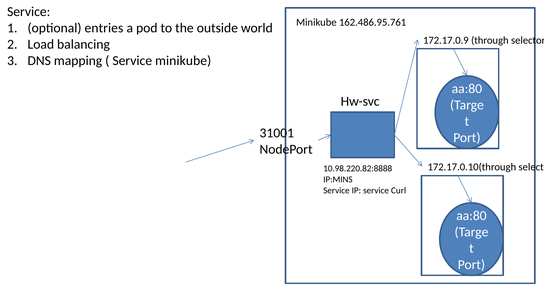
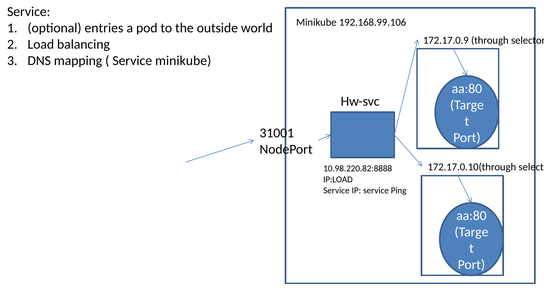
162.486.95.761: 162.486.95.761 -> 192.168.99.106
IP:MINS: IP:MINS -> IP:LOAD
Curl: Curl -> Ping
